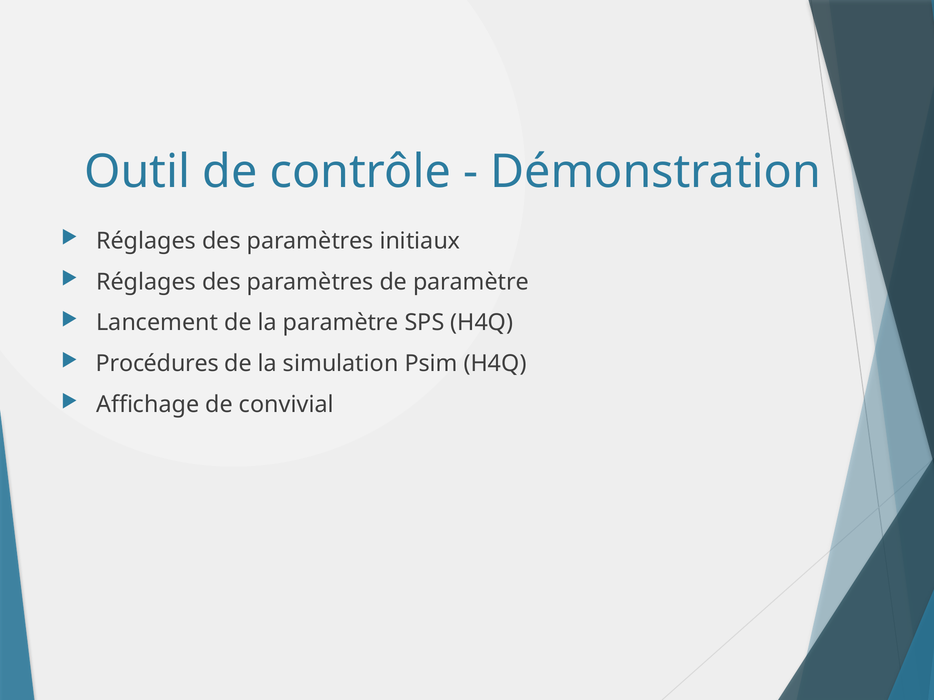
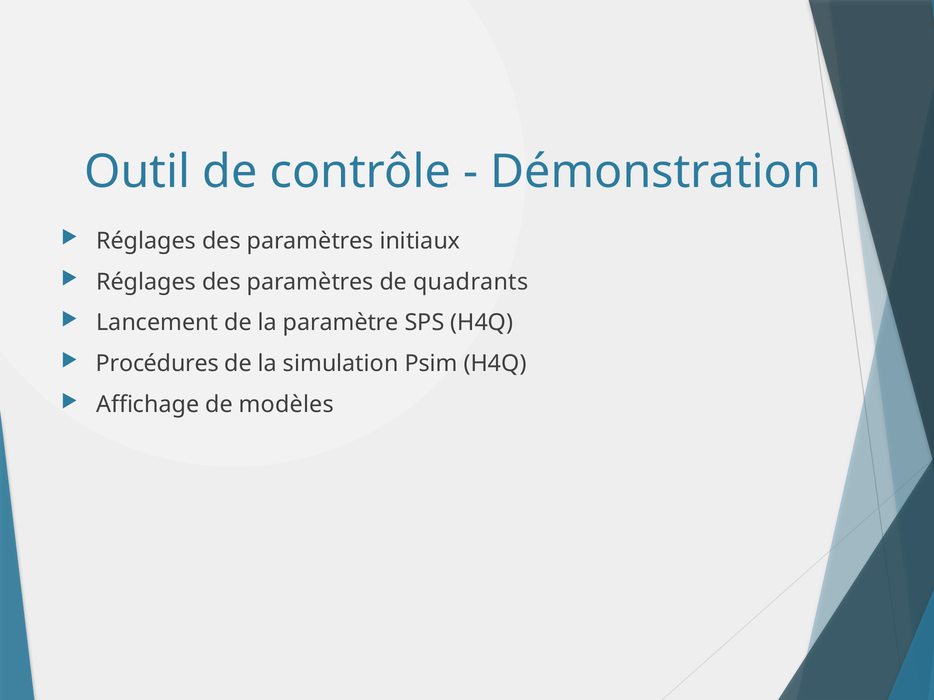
de paramètre: paramètre -> quadrants
convivial: convivial -> modèles
